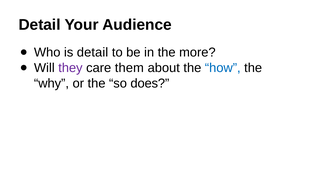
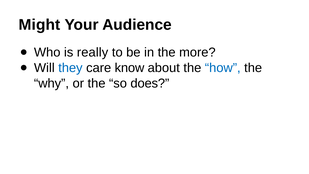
Detail at (40, 25): Detail -> Might
is detail: detail -> really
they colour: purple -> blue
them: them -> know
